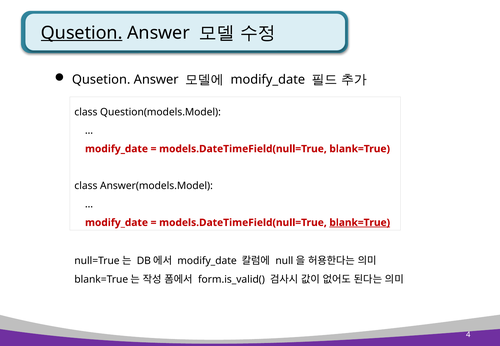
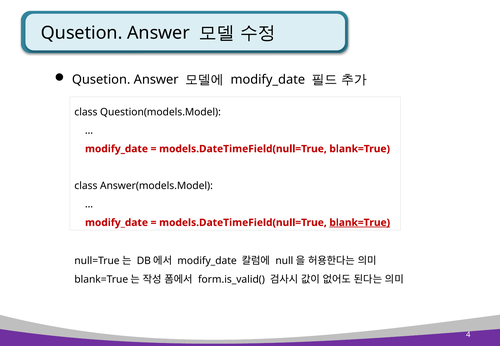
Qusetion at (82, 33) underline: present -> none
